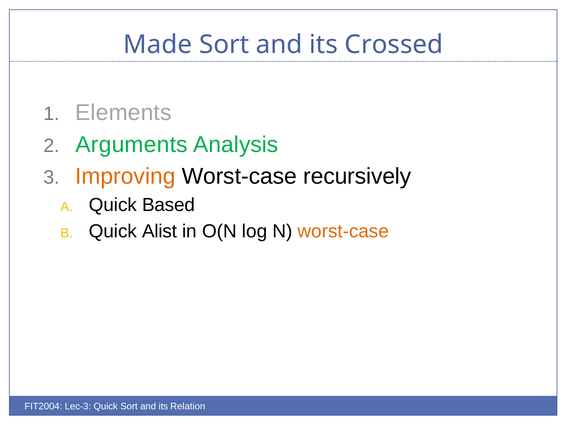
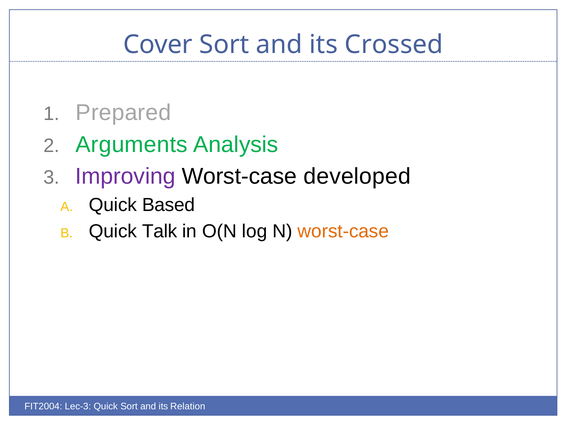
Made: Made -> Cover
Elements: Elements -> Prepared
Improving colour: orange -> purple
recursively: recursively -> developed
Alist: Alist -> Talk
